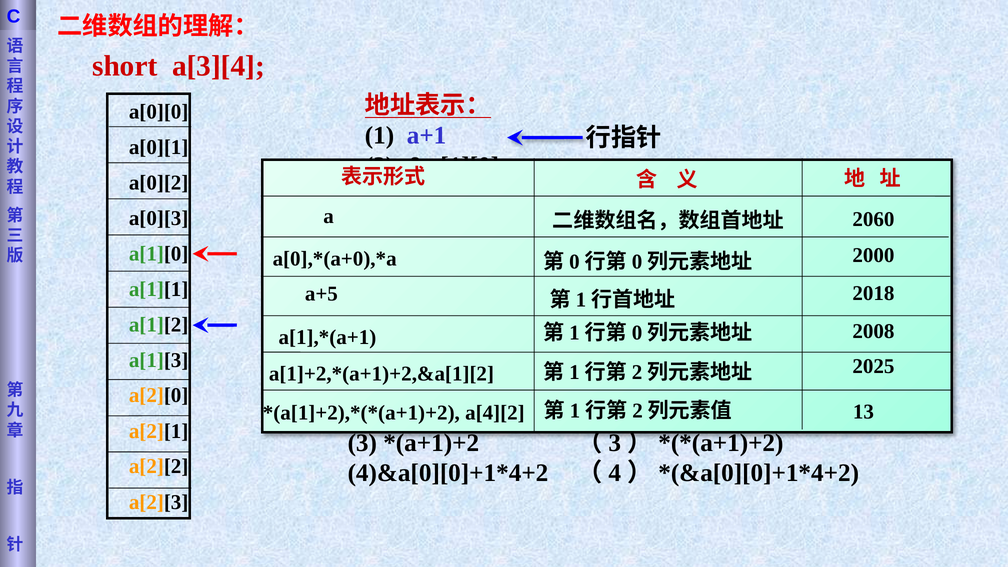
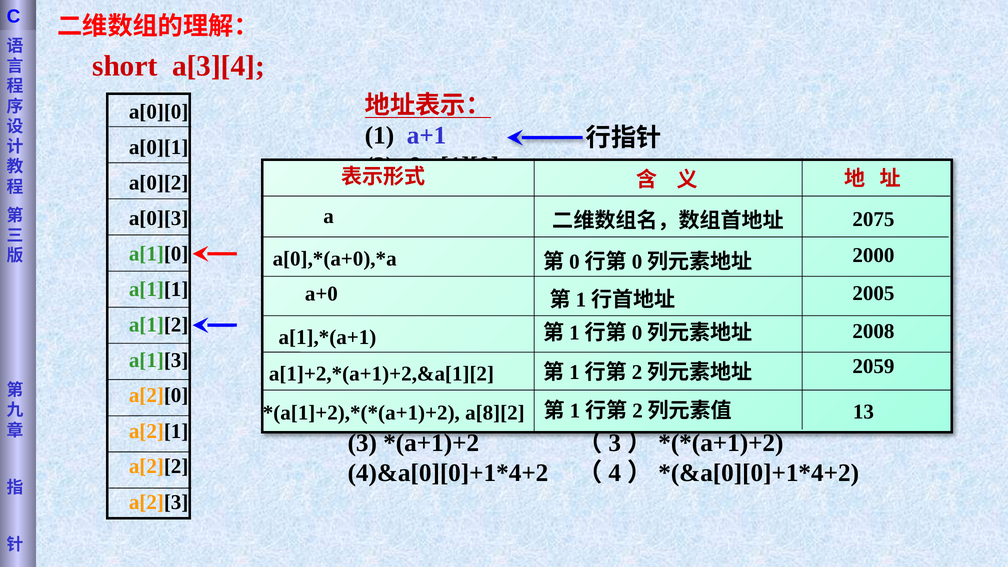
2060: 2060 -> 2075
2018: 2018 -> 2005
a+5: a+5 -> a+0
2025: 2025 -> 2059
a[4][2: a[4][2 -> a[8][2
